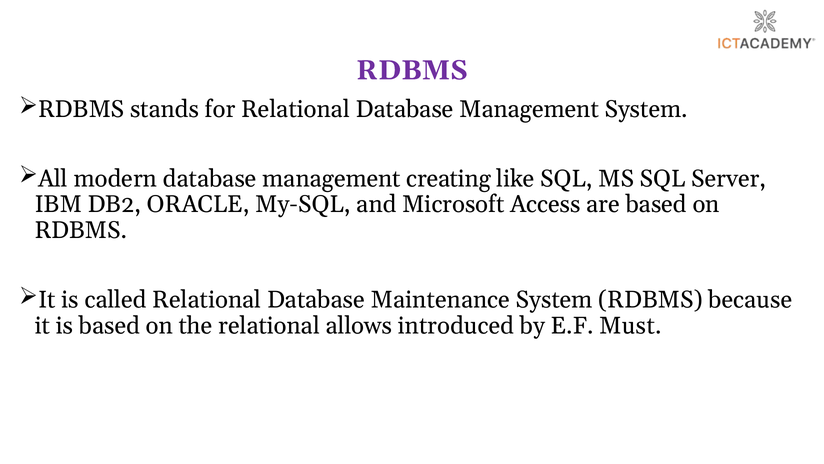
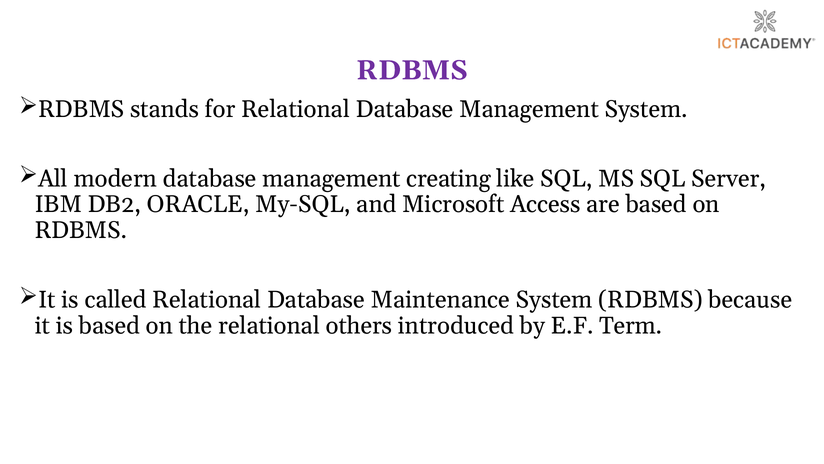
allows: allows -> others
Must: Must -> Term
